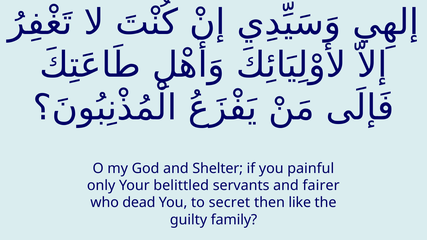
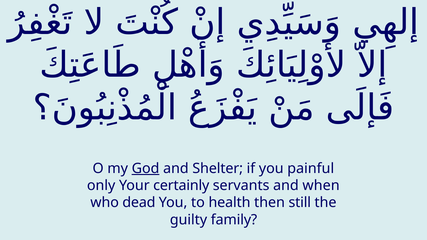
God underline: none -> present
belittled: belittled -> certainly
fairer: fairer -> when
secret: secret -> health
like: like -> still
